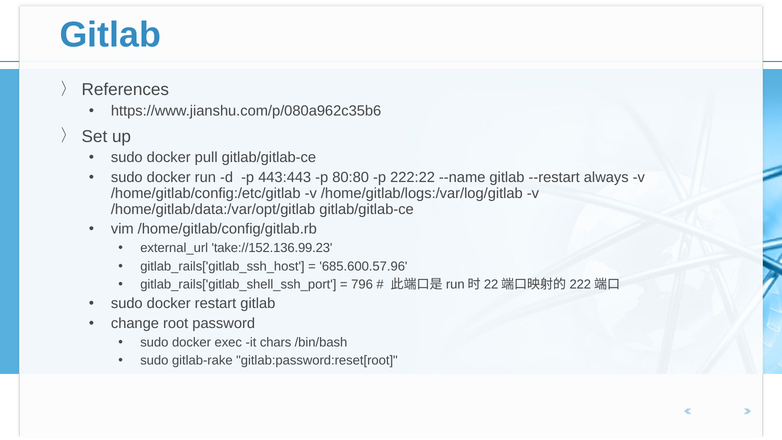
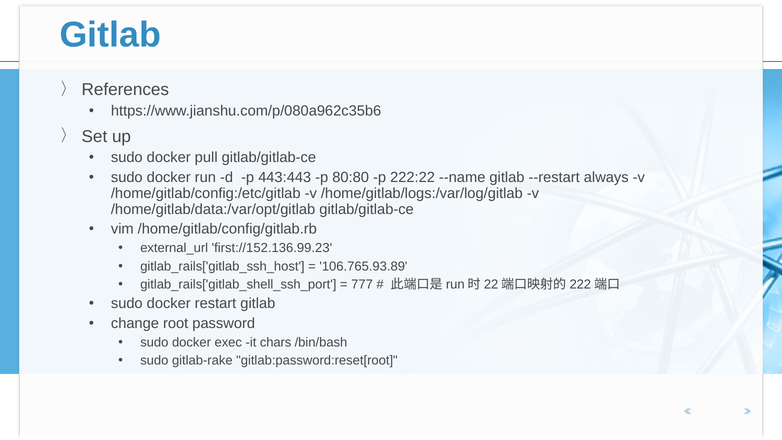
take://152.136.99.23: take://152.136.99.23 -> first://152.136.99.23
685.600.57.96: 685.600.57.96 -> 106.765.93.89
796: 796 -> 777
